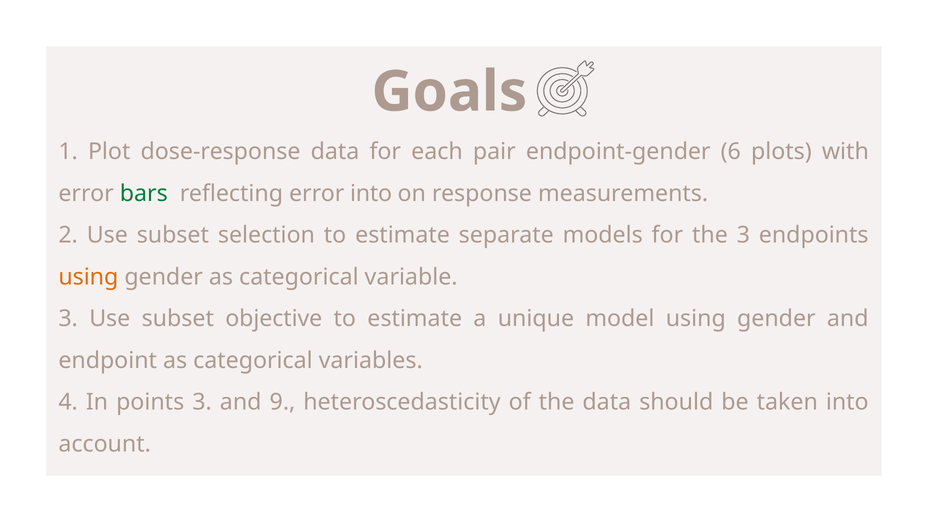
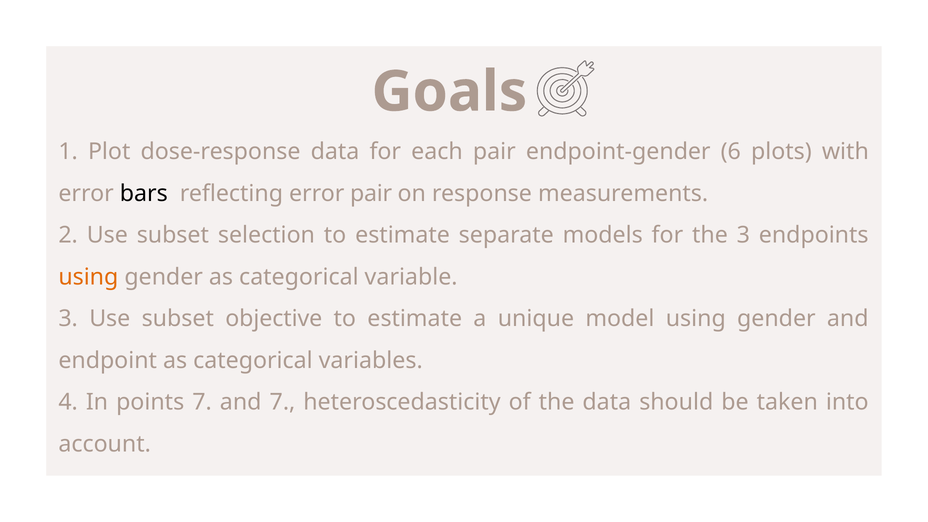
bars colour: green -> black
error into: into -> pair
points 3: 3 -> 7
and 9: 9 -> 7
